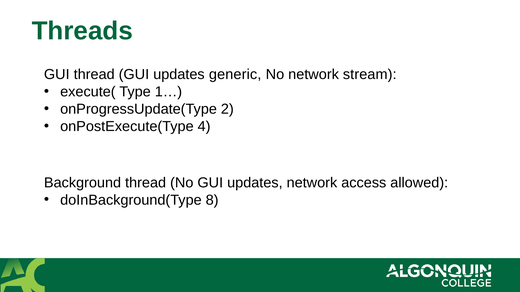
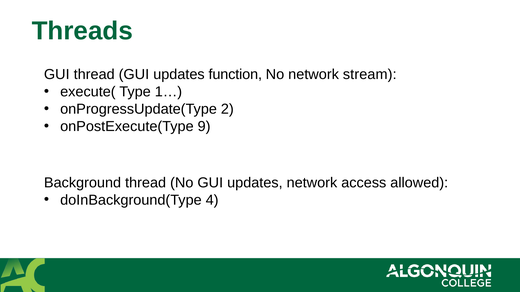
generic: generic -> function
4: 4 -> 9
8: 8 -> 4
